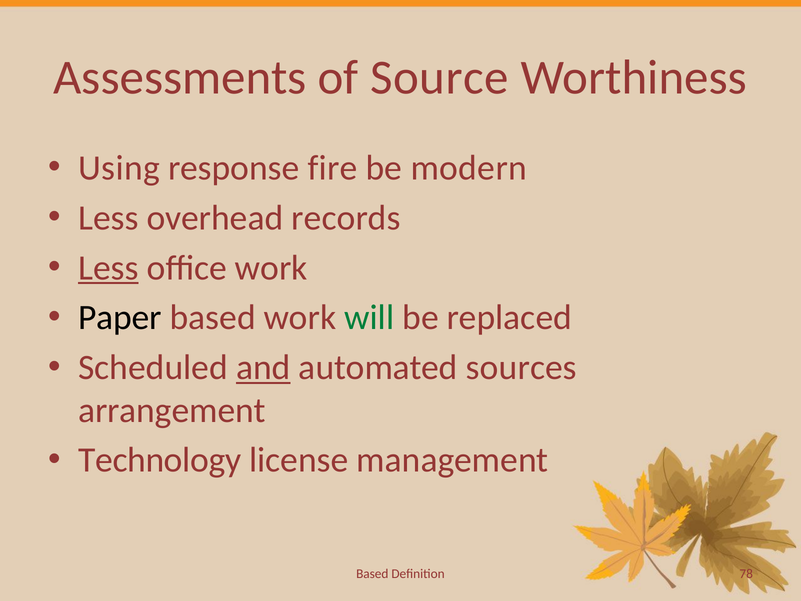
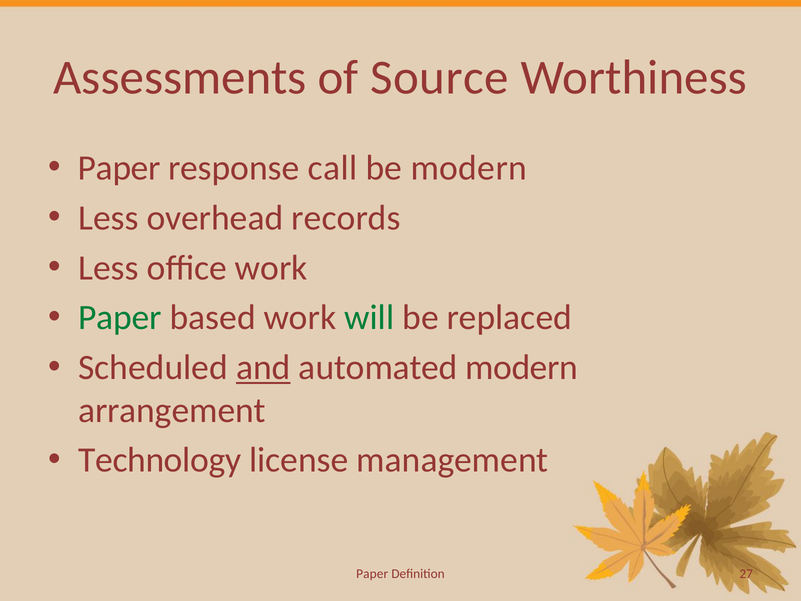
Using at (119, 168): Using -> Paper
fire: fire -> call
Less at (108, 268) underline: present -> none
Paper at (120, 318) colour: black -> green
automated sources: sources -> modern
Based at (372, 574): Based -> Paper
78: 78 -> 27
